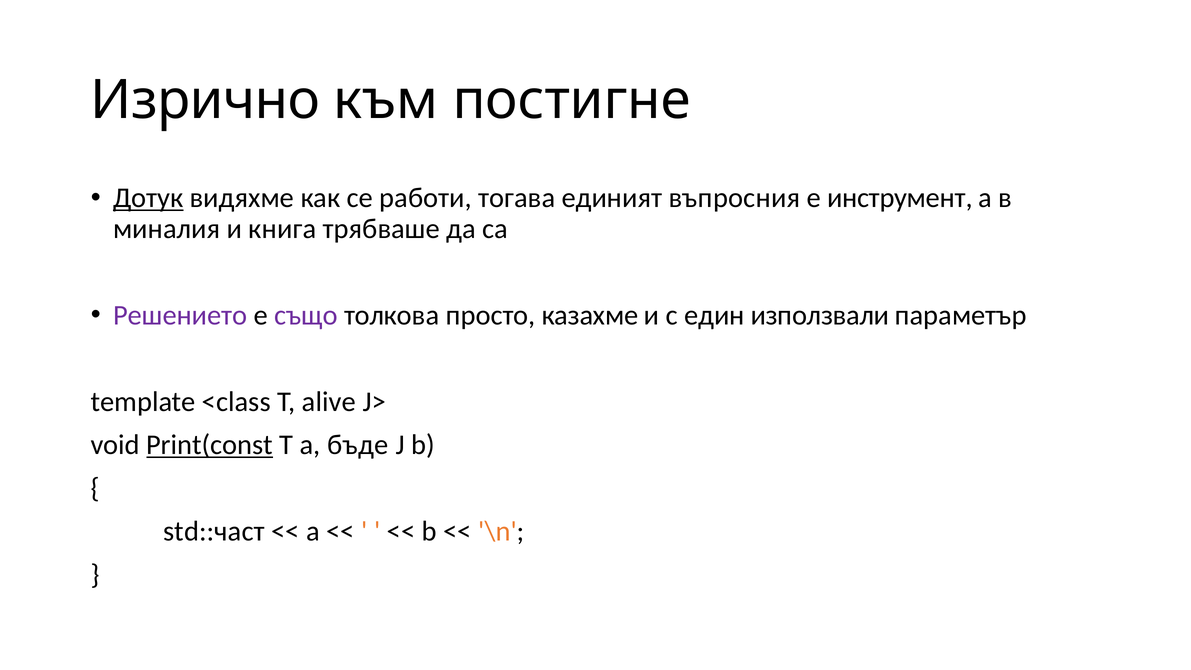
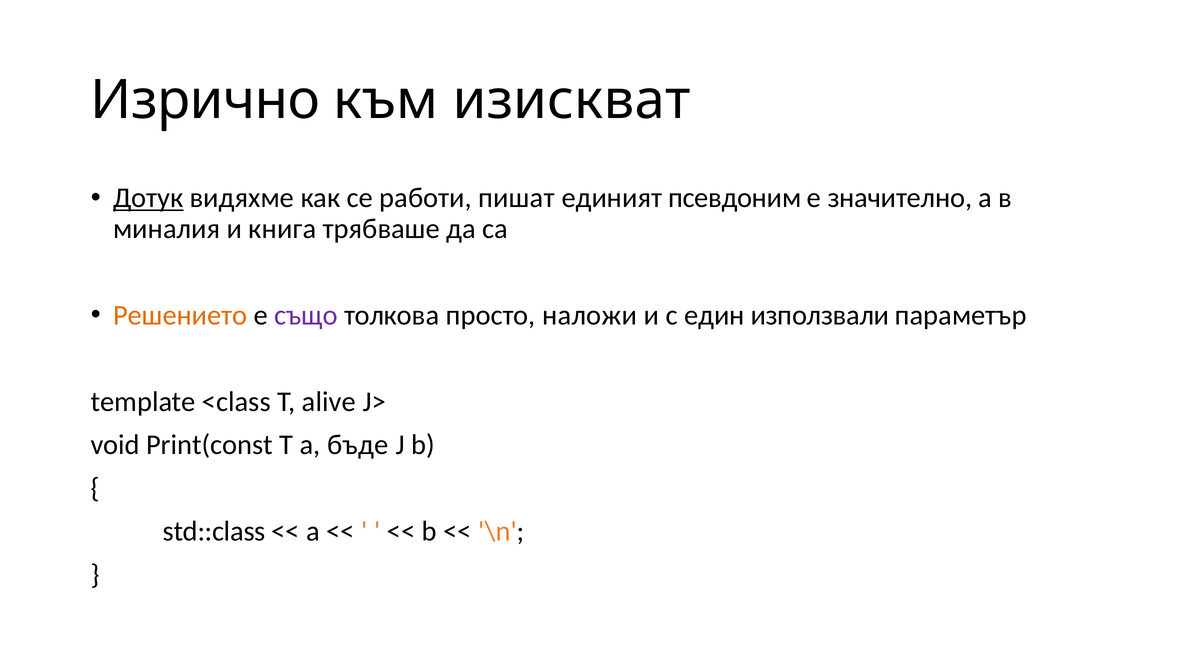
постигне: постигне -> изискват
тогава: тогава -> пишат
въпросния: въпросния -> псевдоним
инструмент: инструмент -> значително
Решението colour: purple -> orange
казахме: казахме -> наложи
Print(const underline: present -> none
std::част: std::част -> std::class
